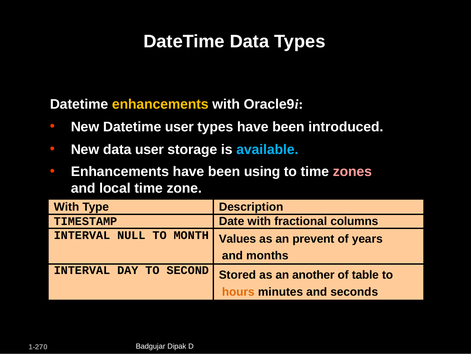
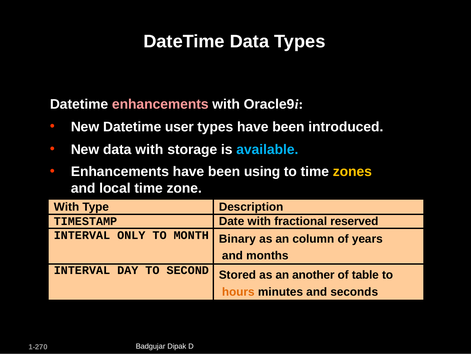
enhancements at (160, 104) colour: yellow -> pink
data user: user -> with
zones colour: pink -> yellow
columns: columns -> reserved
NULL: NULL -> ONLY
Values: Values -> Binary
prevent: prevent -> column
